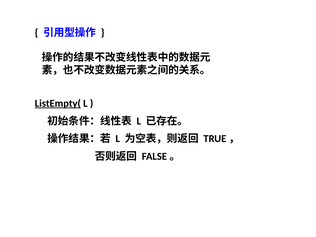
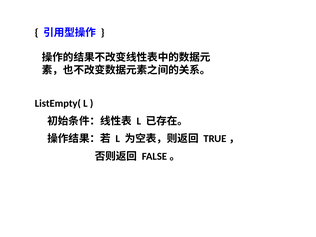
ListEmpty( underline: present -> none
